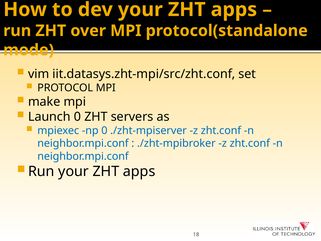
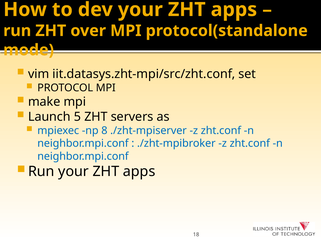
Launch 0: 0 -> 5
np 0: 0 -> 8
